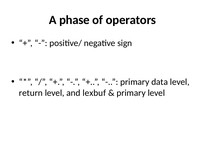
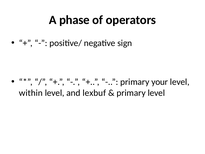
data: data -> your
return: return -> within
